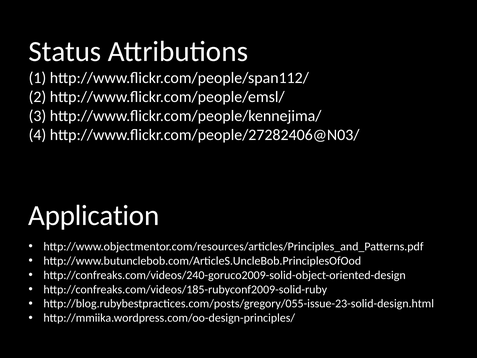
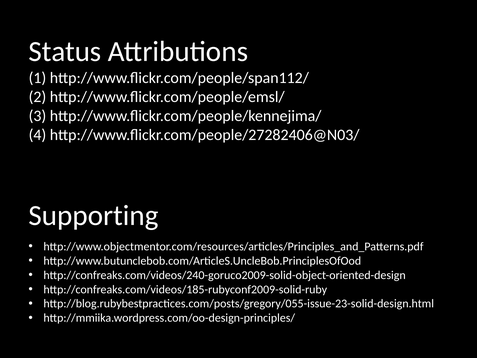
Application: Application -> Supporting
